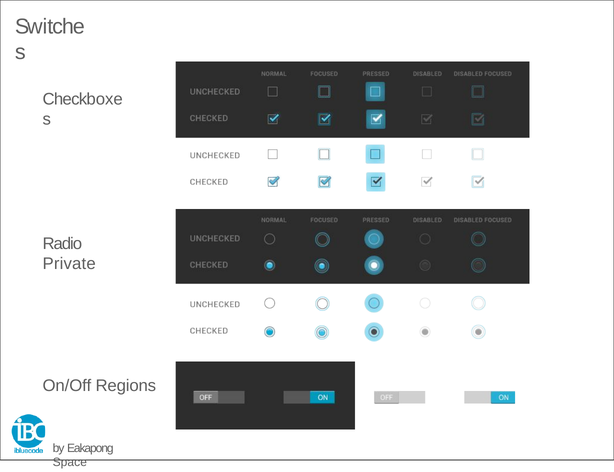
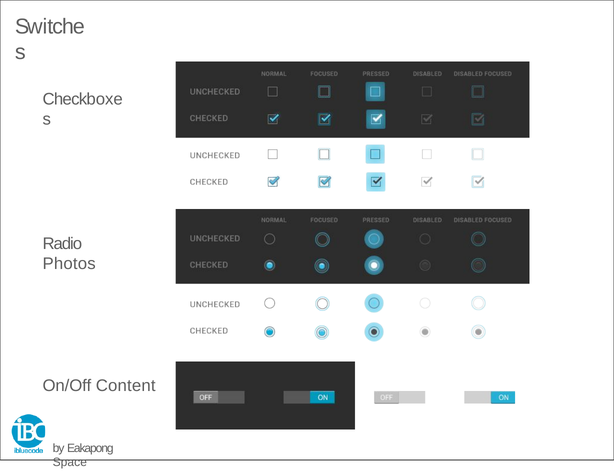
Private: Private -> Photos
Regions: Regions -> Content
